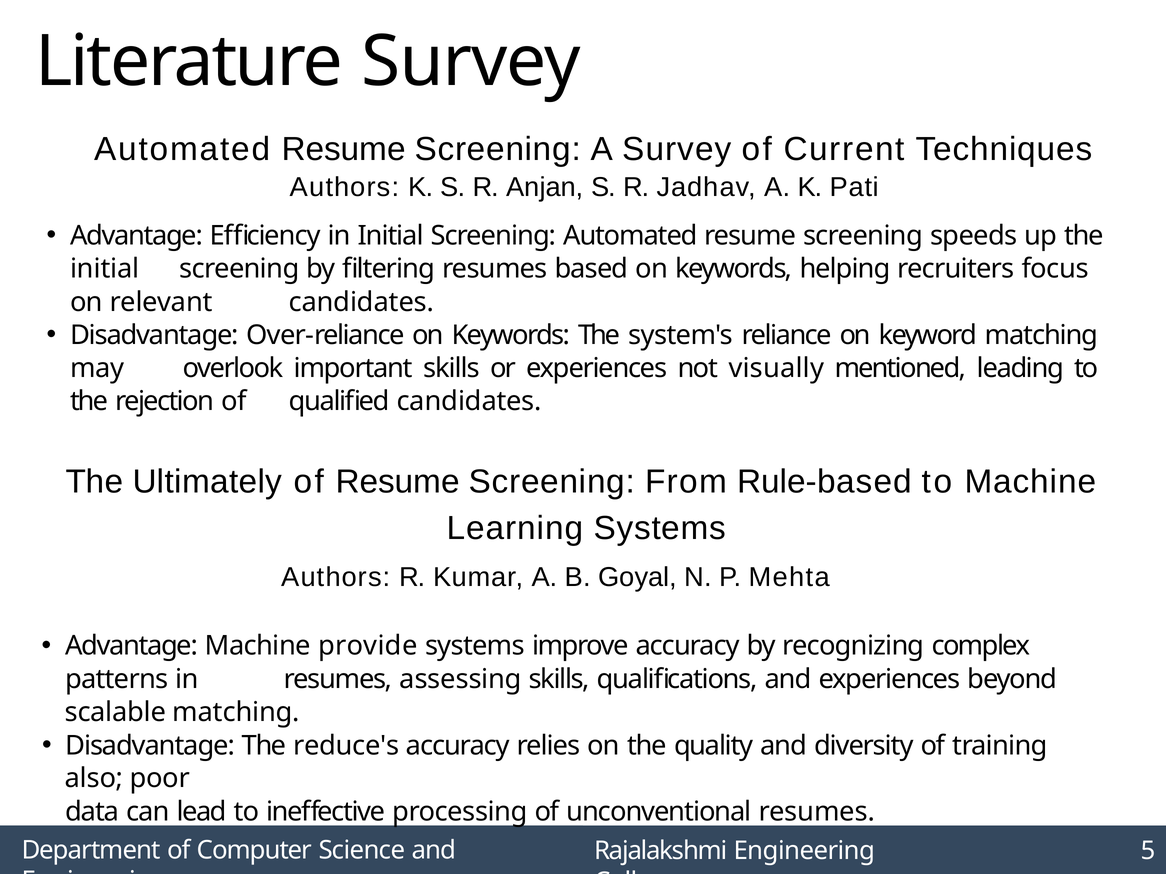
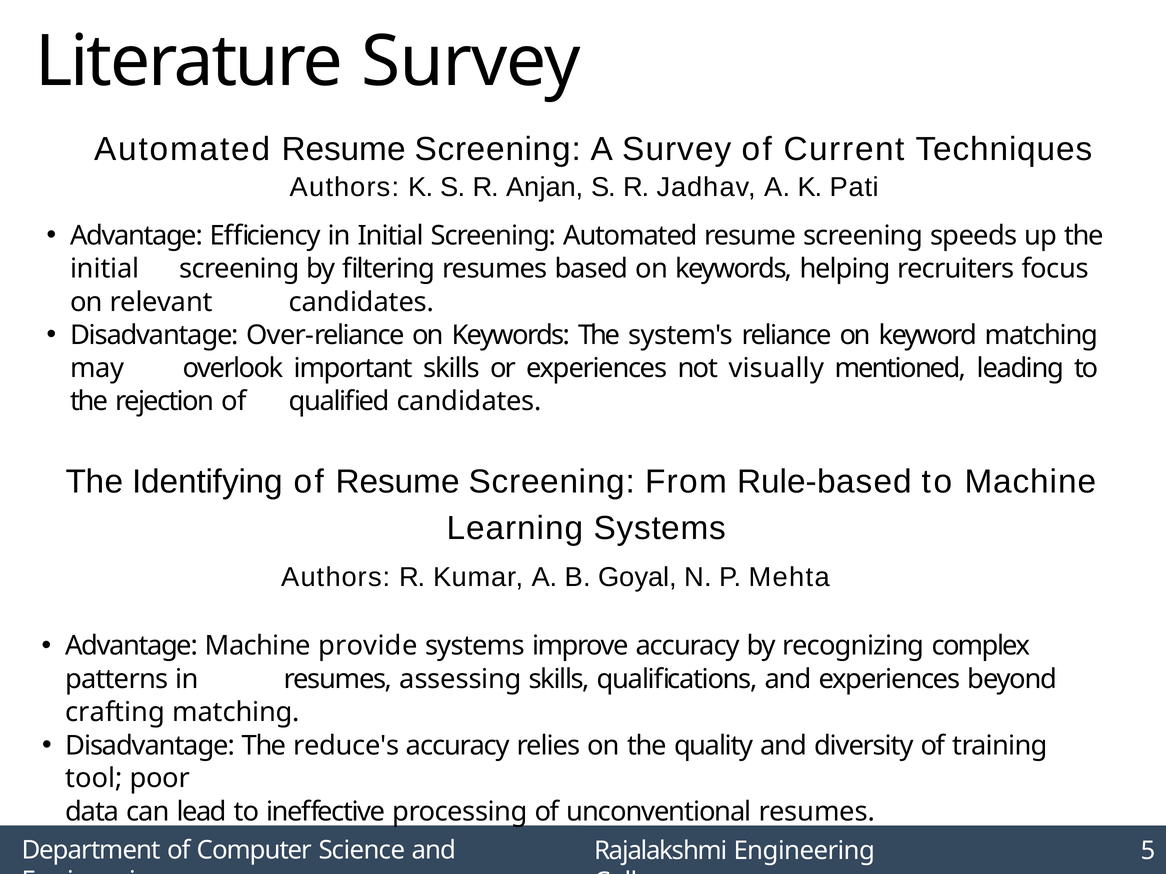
Ultimately: Ultimately -> Identifying
scalable: scalable -> crafting
also: also -> tool
